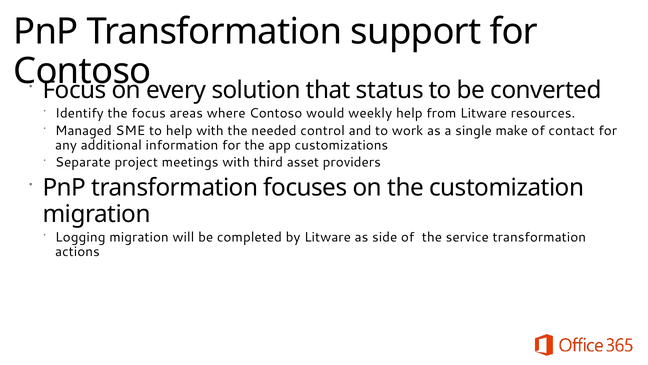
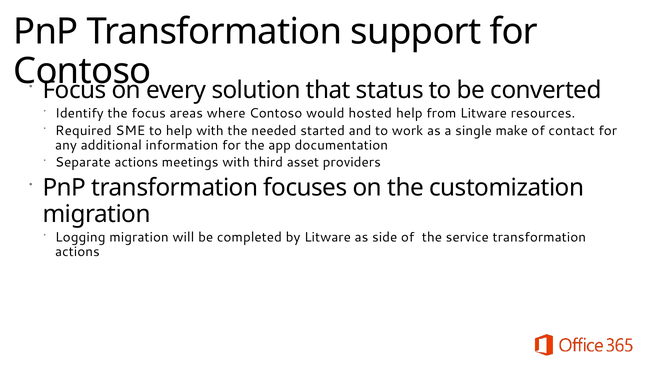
weekly: weekly -> hosted
Managed: Managed -> Required
control: control -> started
customizations: customizations -> documentation
Separate project: project -> actions
